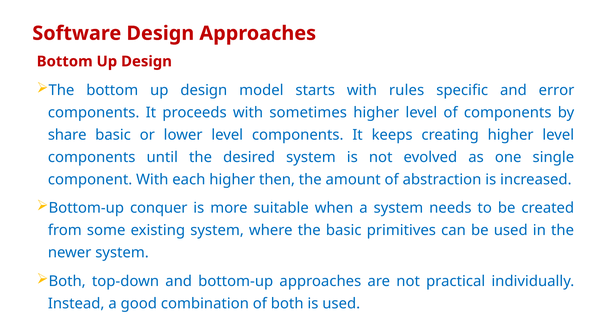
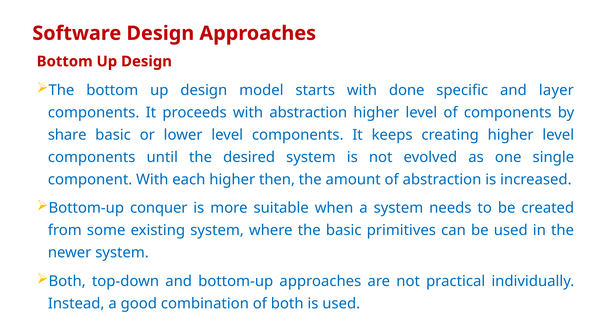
rules: rules -> done
error: error -> layer
with sometimes: sometimes -> abstraction
